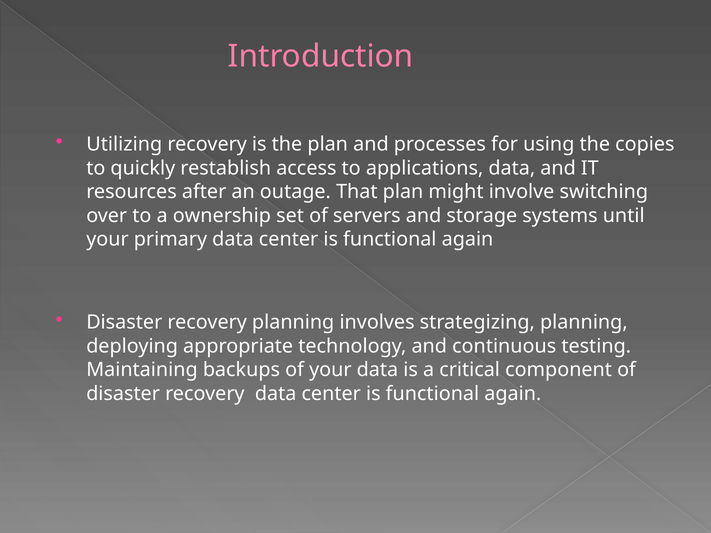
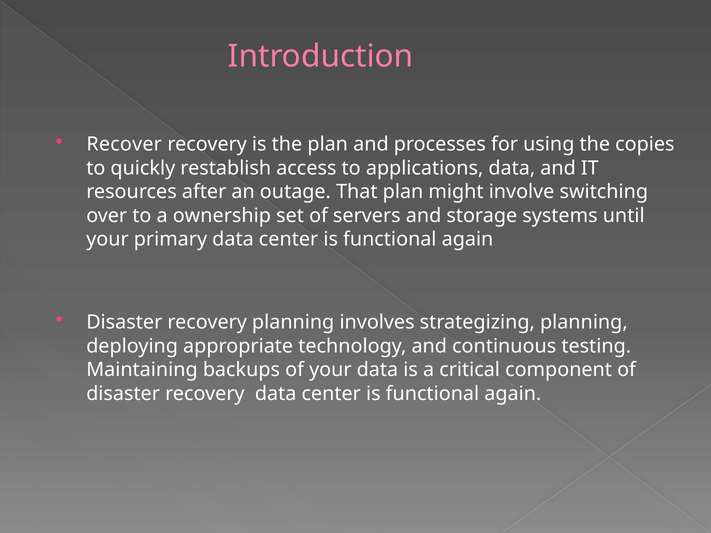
Utilizing: Utilizing -> Recover
